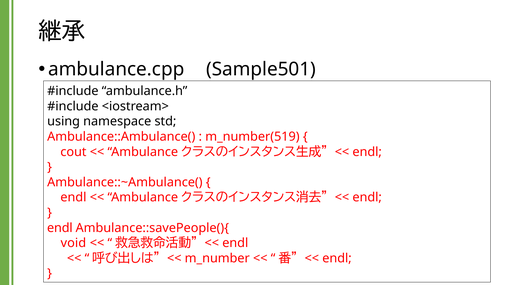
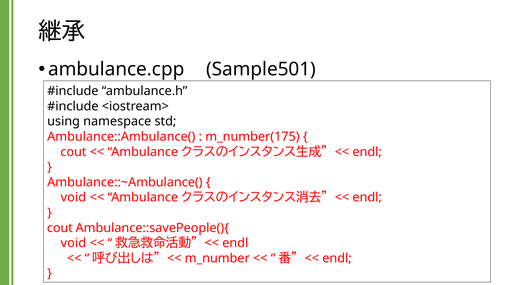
m_number(519: m_number(519 -> m_number(175
endl at (73, 197): endl -> void
endl at (60, 228): endl -> cout
